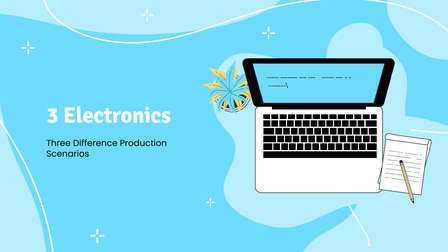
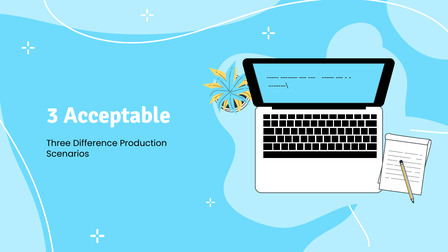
Electronics: Electronics -> Acceptable
